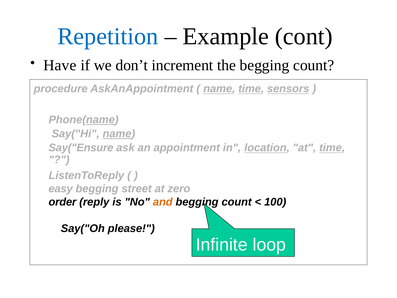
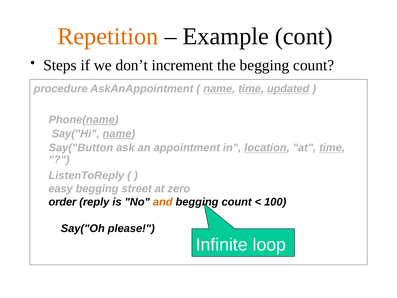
Repetition colour: blue -> orange
Have: Have -> Steps
sensors: sensors -> updated
Say("Ensure: Say("Ensure -> Say("Button
